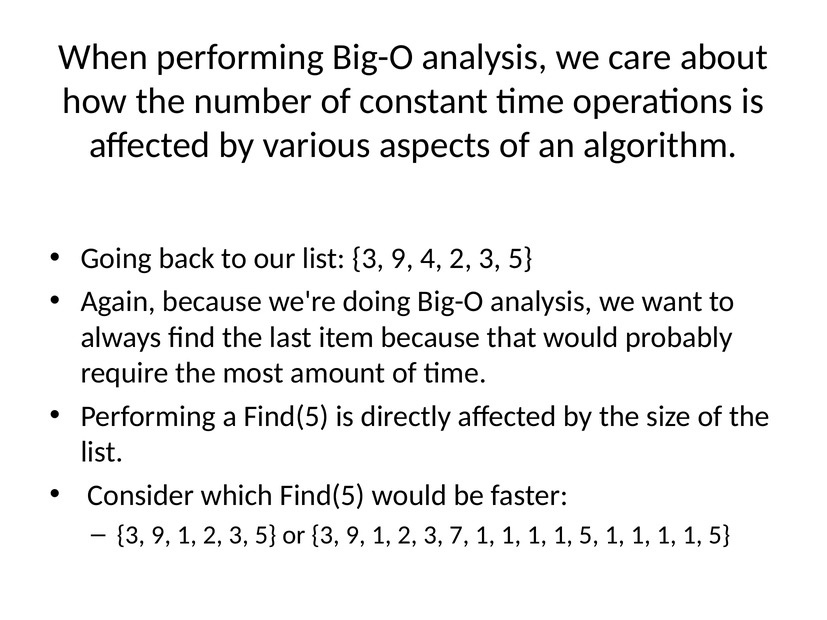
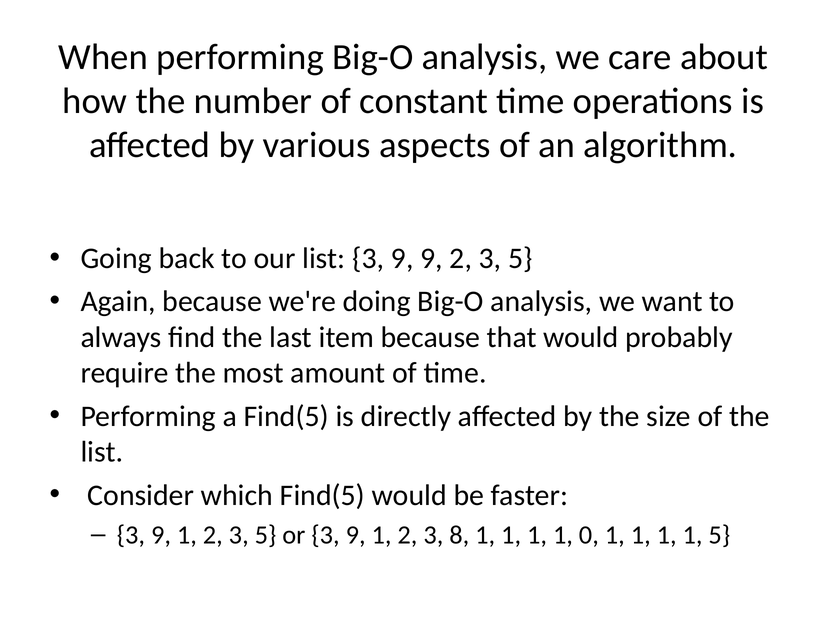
9 4: 4 -> 9
7: 7 -> 8
5 at (589, 535): 5 -> 0
